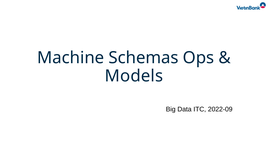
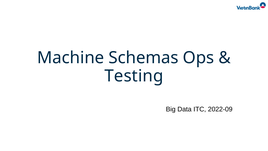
Models: Models -> Testing
